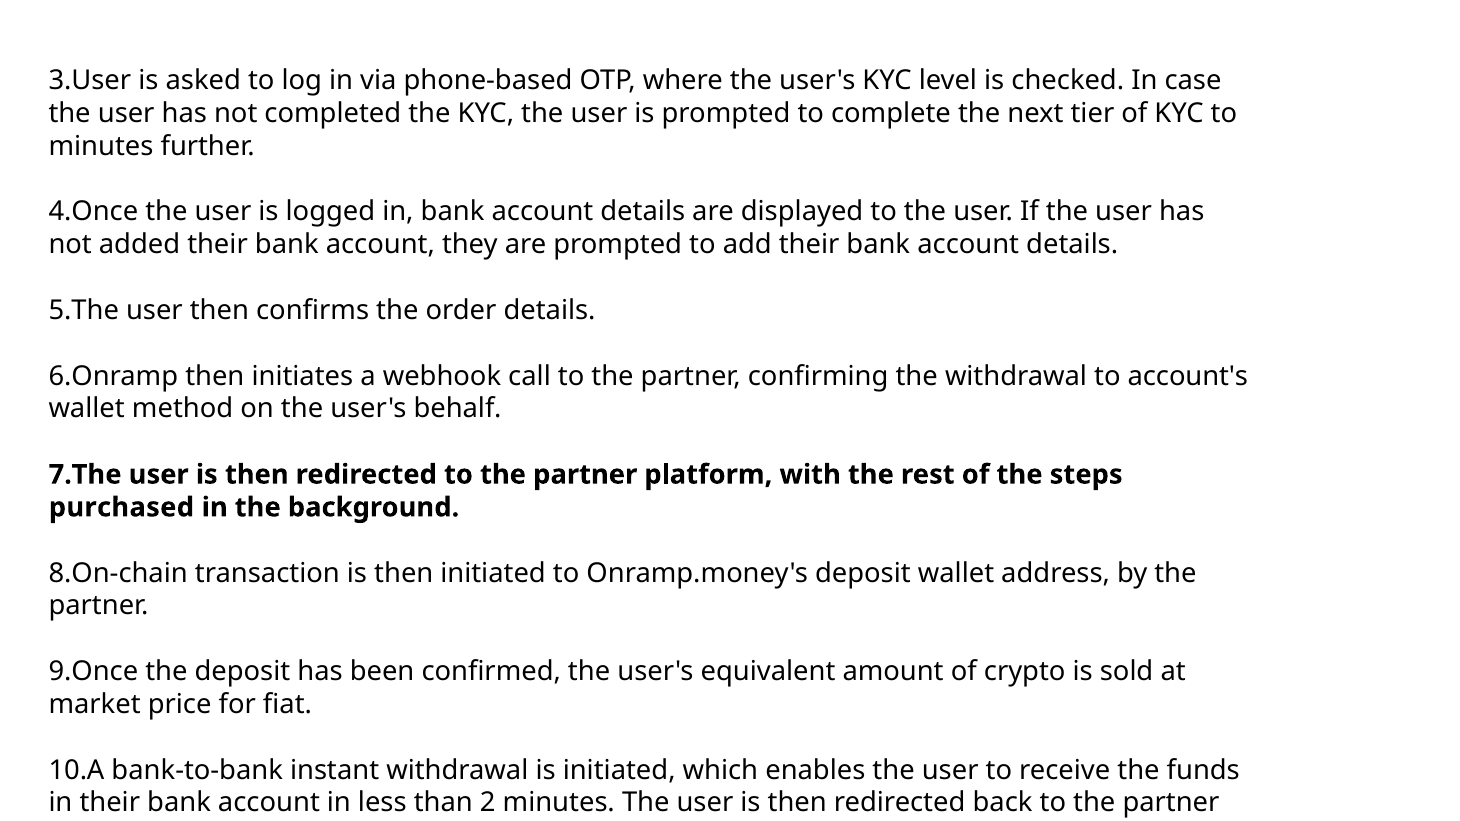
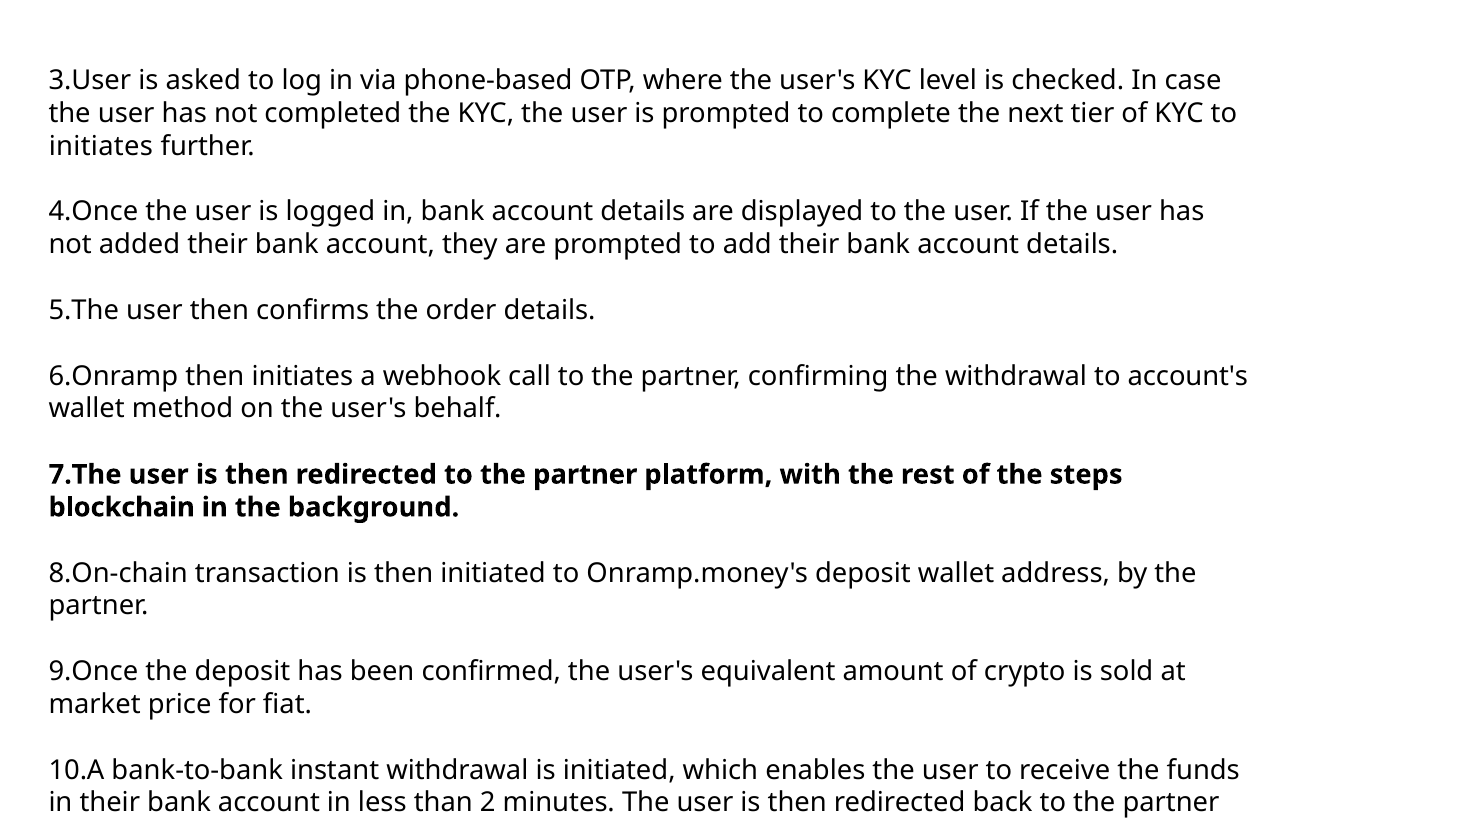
minutes at (101, 146): minutes -> initiates
purchased: purchased -> blockchain
